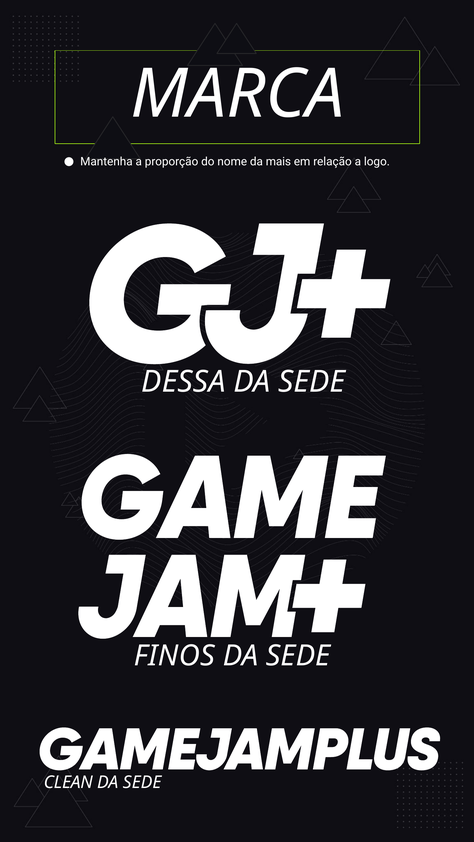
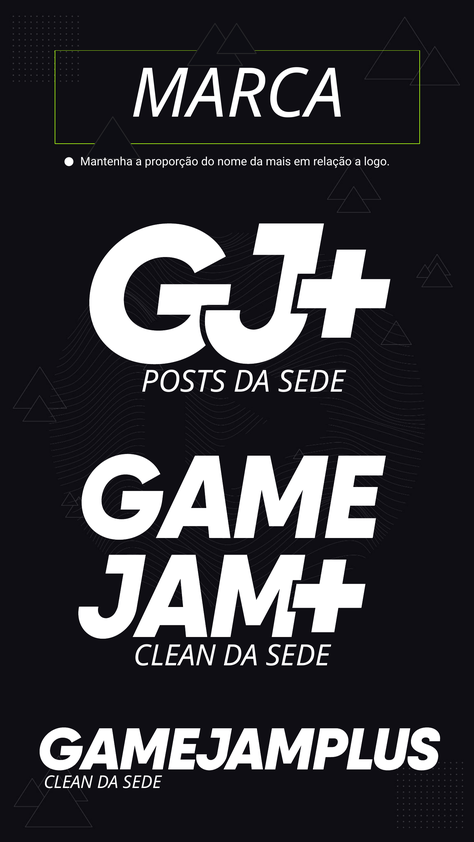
DESSA: DESSA -> POSTS
FINOS at (174, 656): FINOS -> CLEAN
